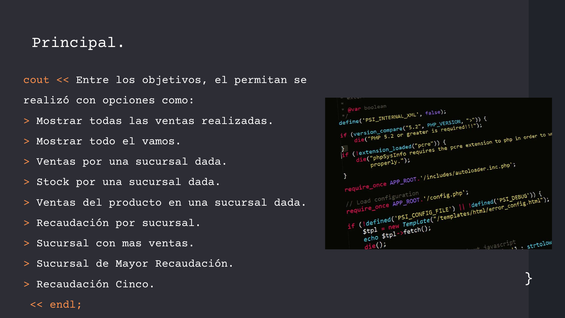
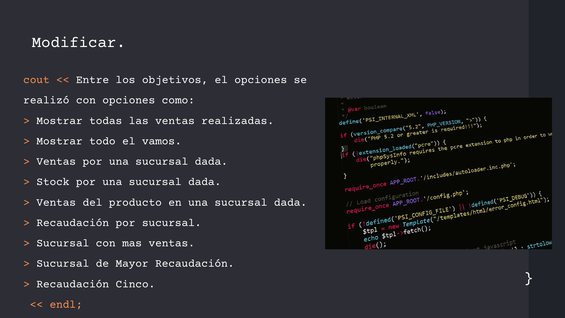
Principal: Principal -> Modificar
el permitan: permitan -> opciones
